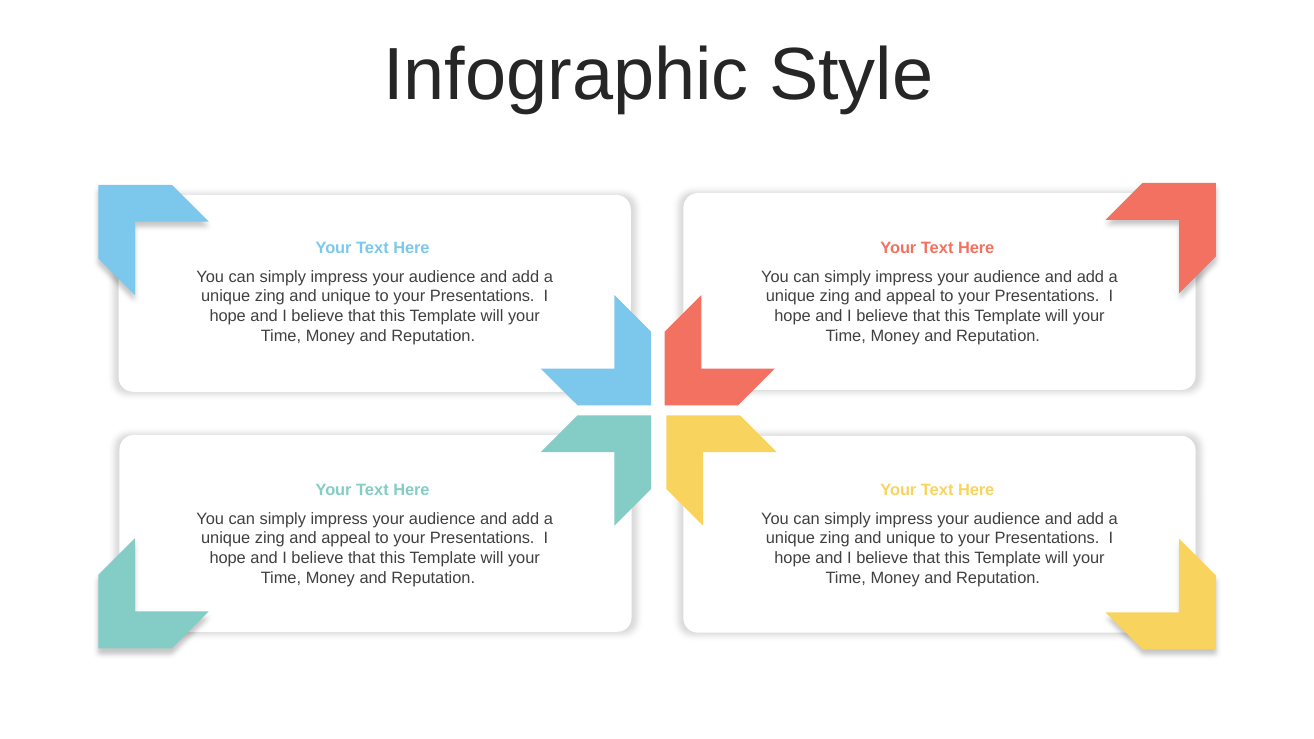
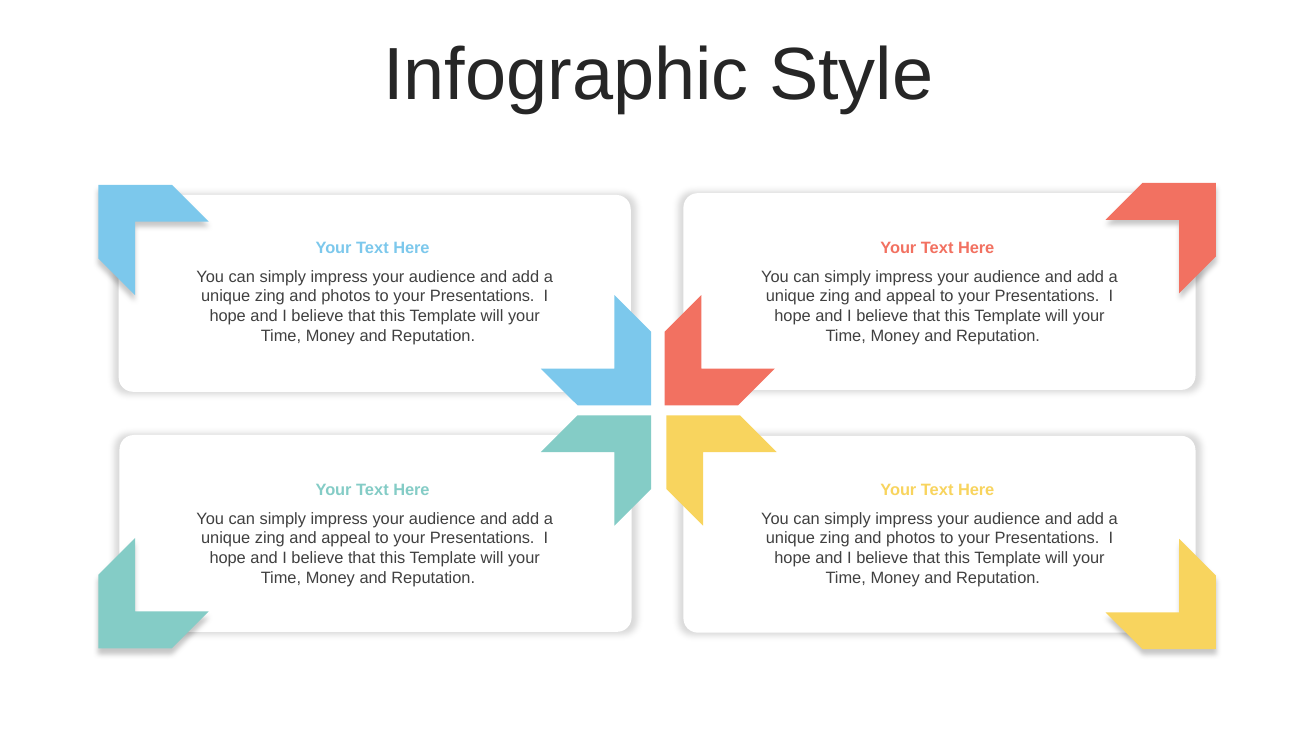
unique at (346, 297): unique -> photos
unique at (911, 539): unique -> photos
